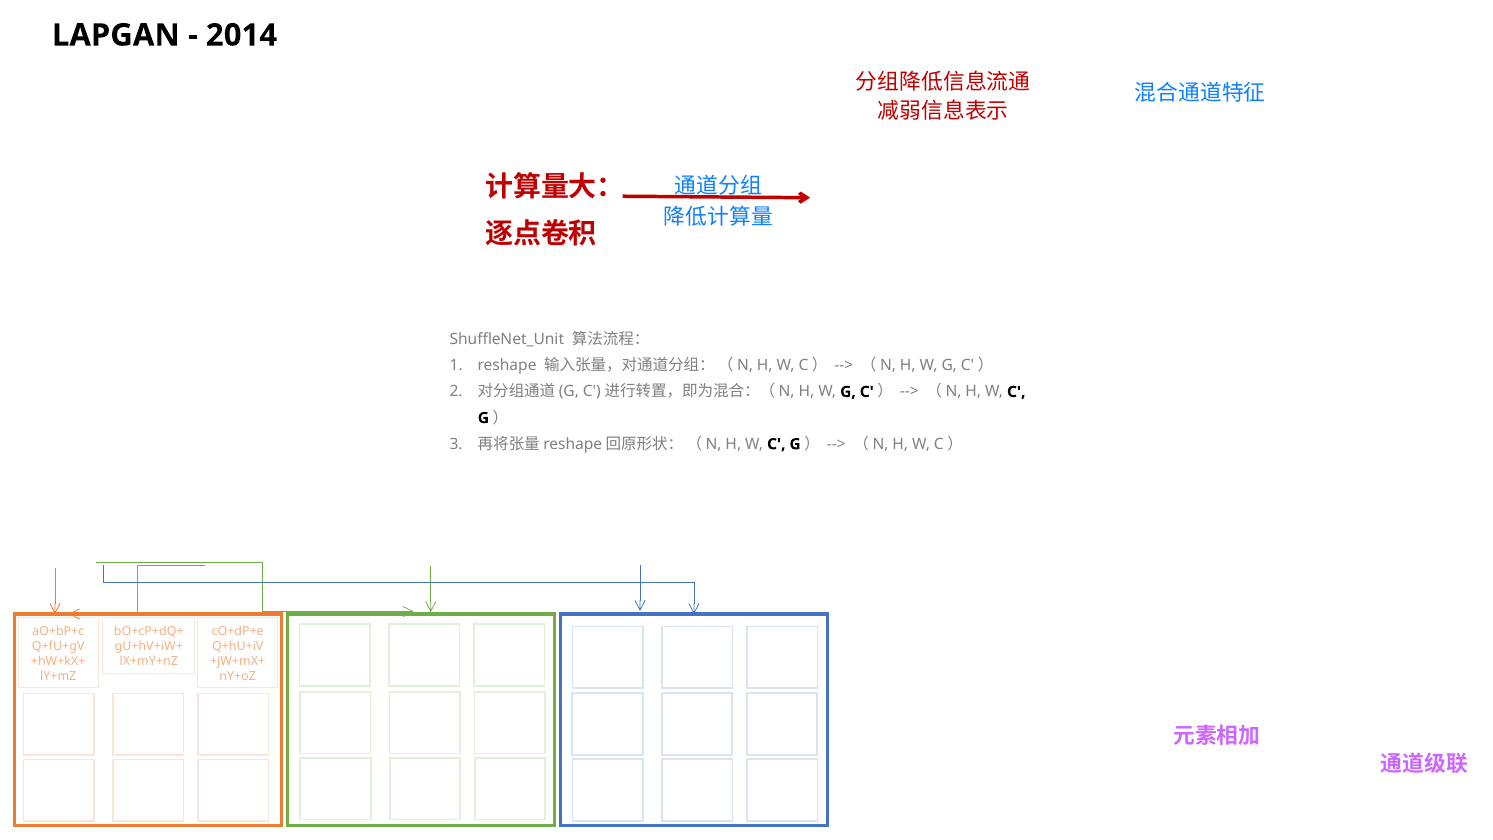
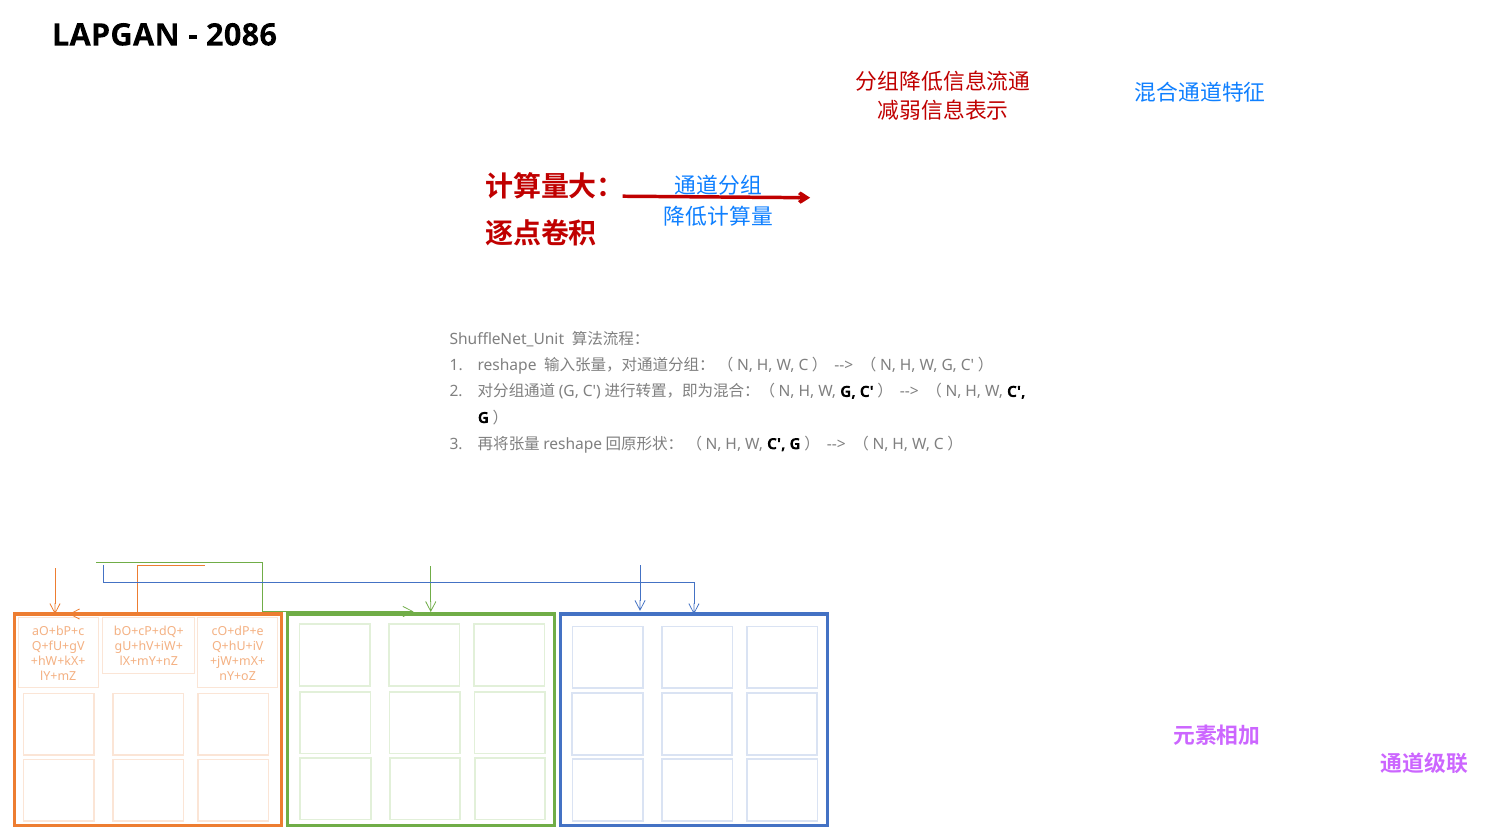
2014: 2014 -> 2086
